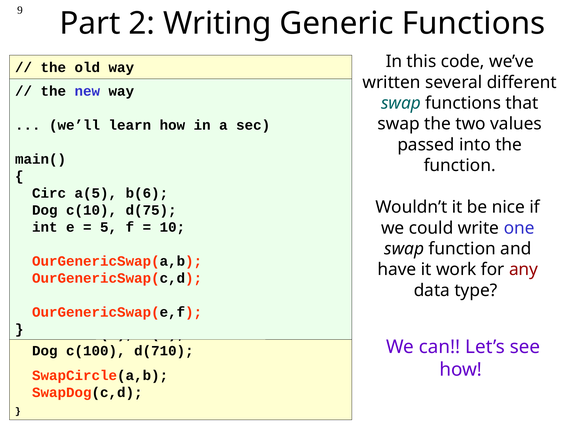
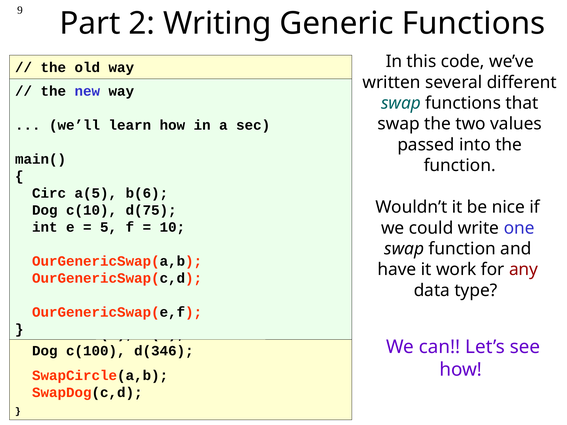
d(710: d(710 -> d(346
